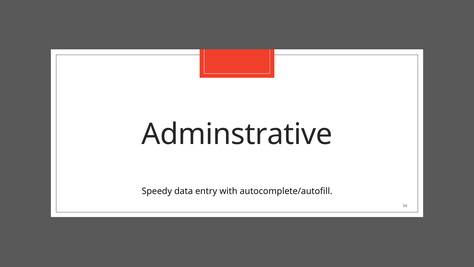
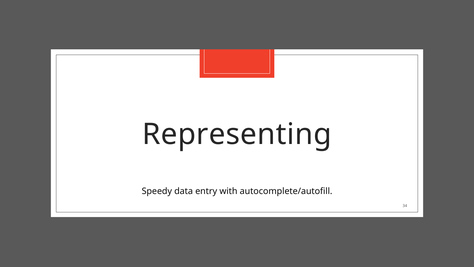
Adminstrative: Adminstrative -> Representing
